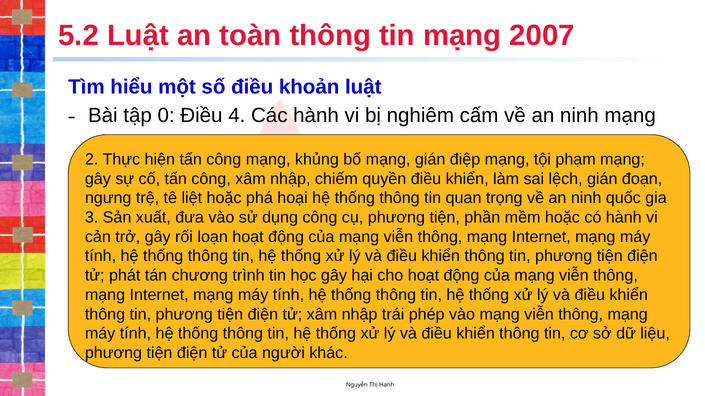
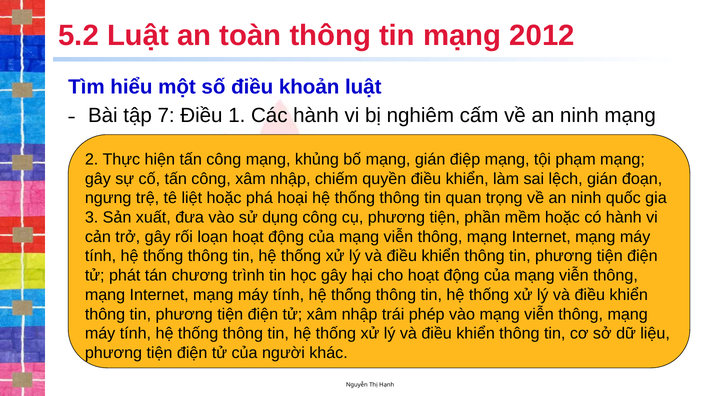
2007: 2007 -> 2012
0: 0 -> 7
4: 4 -> 1
